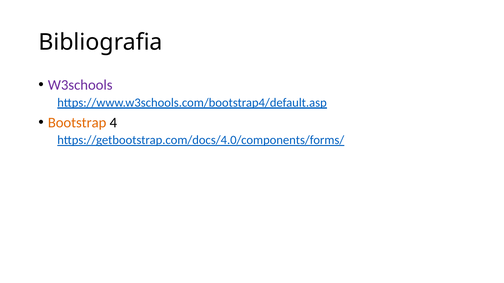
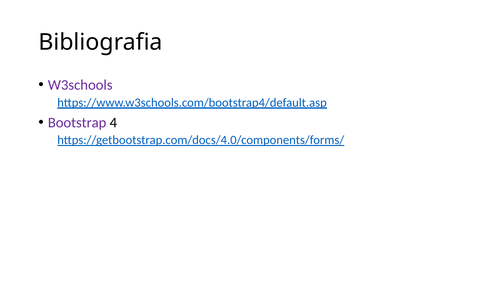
Bootstrap colour: orange -> purple
